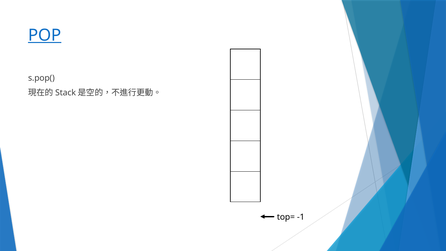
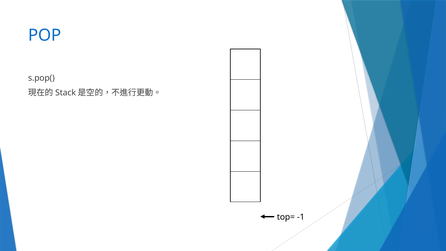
POP underline: present -> none
